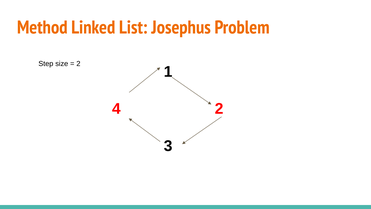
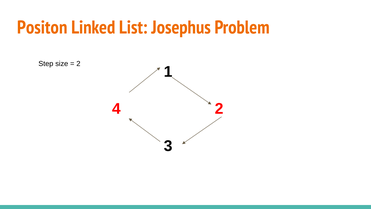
Method: Method -> Positon
